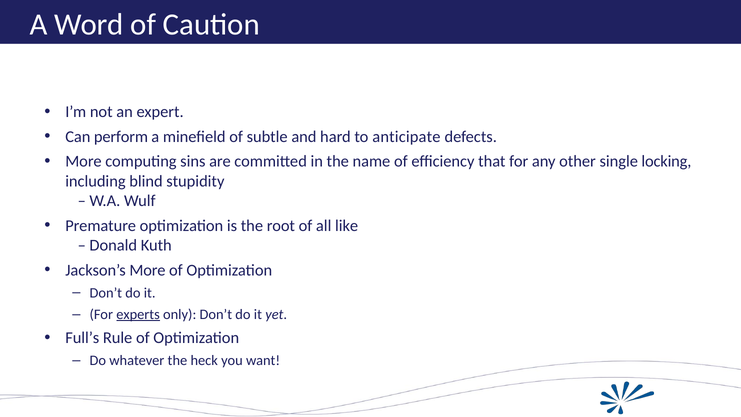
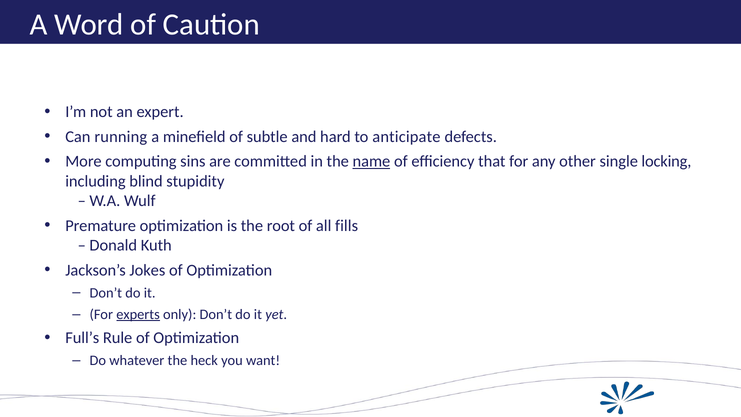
perform: perform -> running
name underline: none -> present
like: like -> fills
Jackson’s More: More -> Jokes
